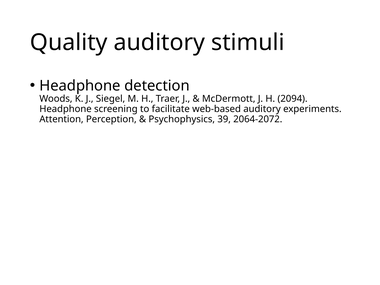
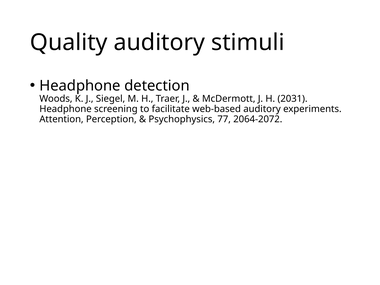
2094: 2094 -> 2031
39: 39 -> 77
